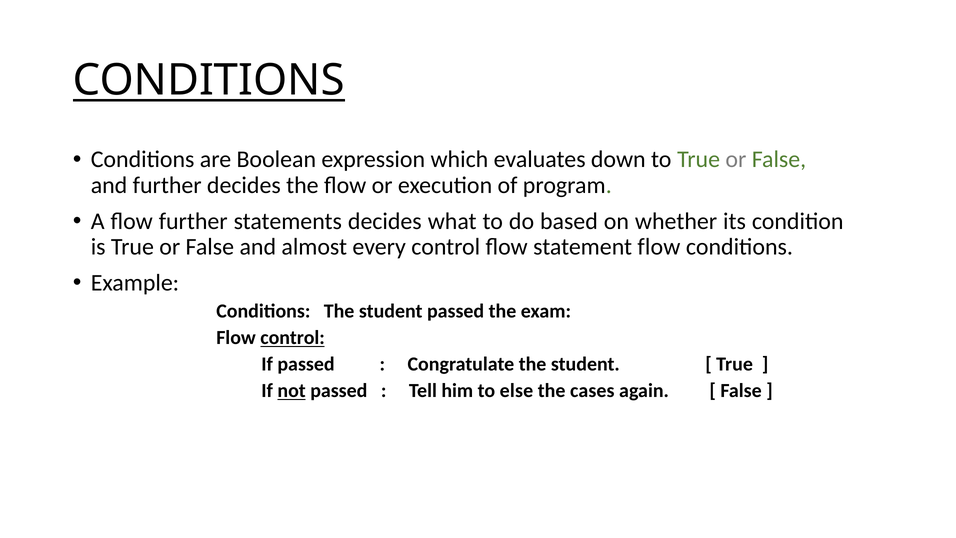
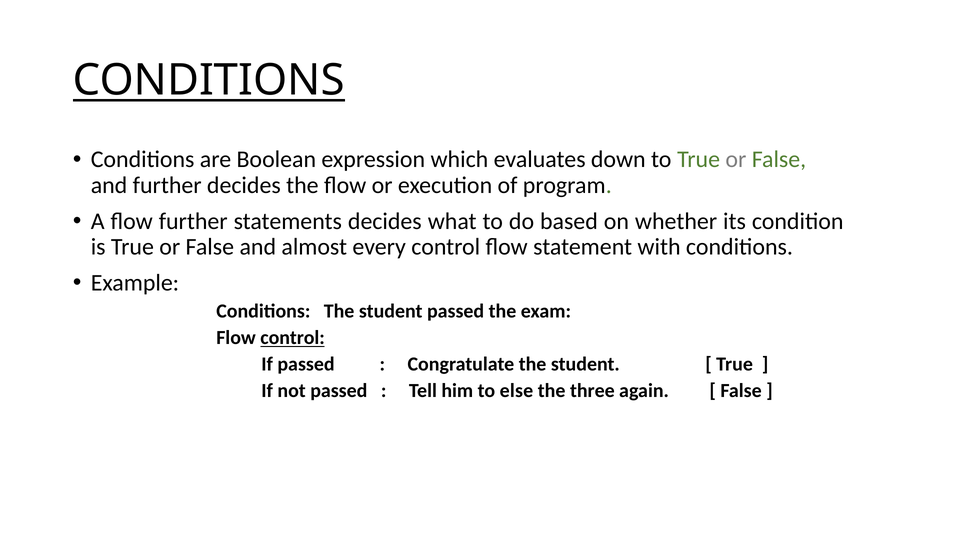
statement flow: flow -> with
not underline: present -> none
cases: cases -> three
